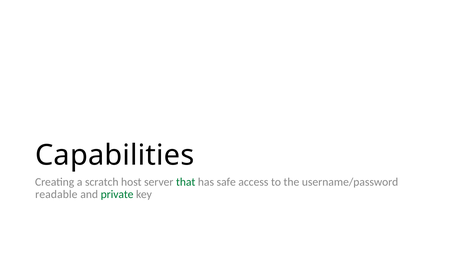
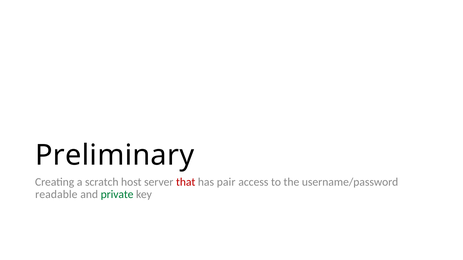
Capabilities: Capabilities -> Preliminary
that colour: green -> red
safe: safe -> pair
